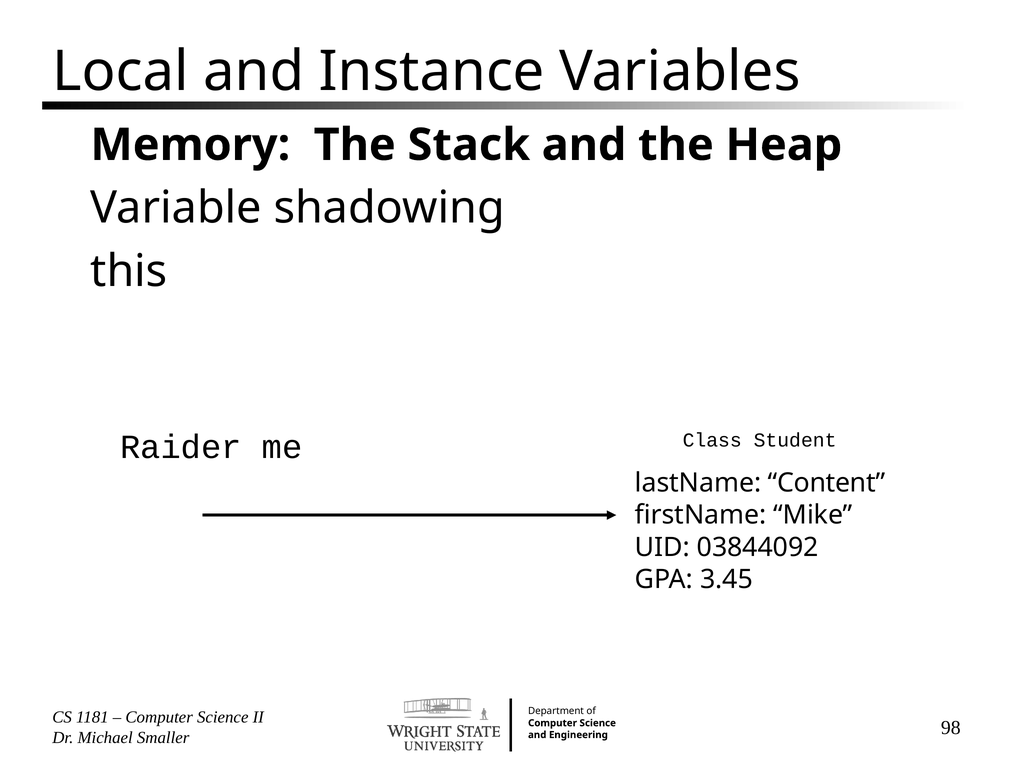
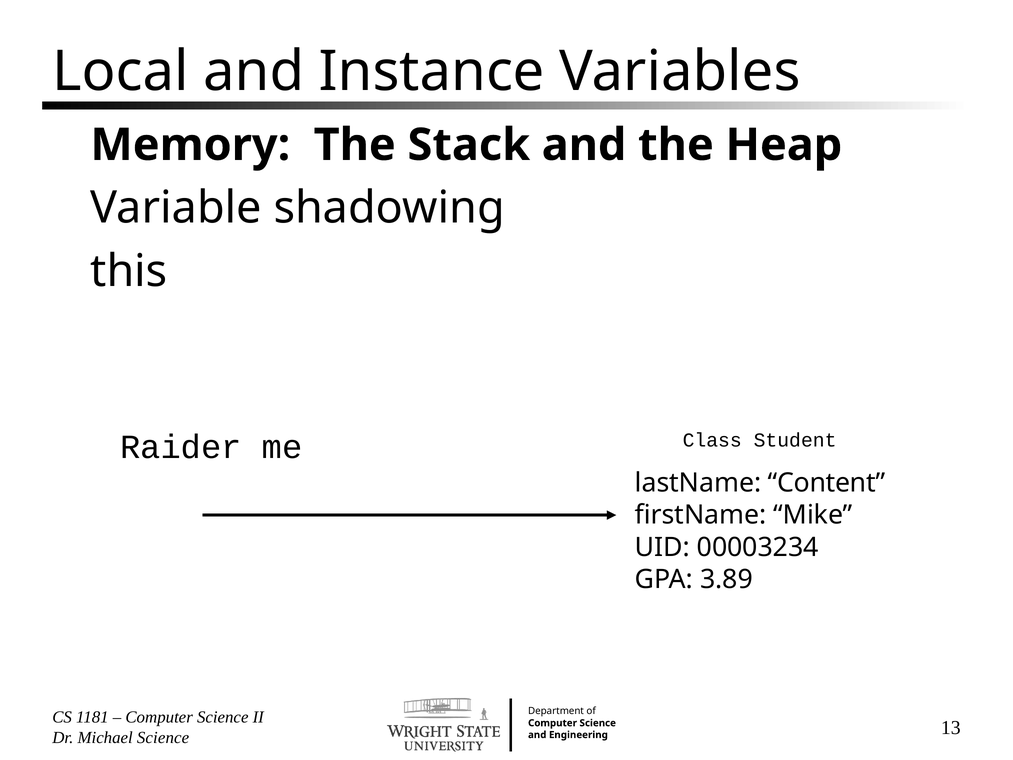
03844092: 03844092 -> 00003234
3.45: 3.45 -> 3.89
Michael Smaller: Smaller -> Science
98: 98 -> 13
